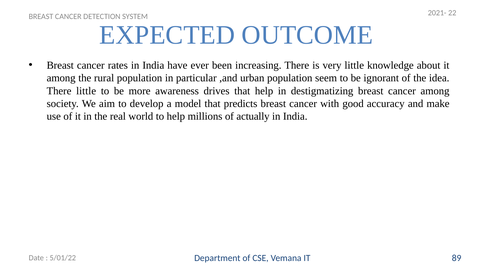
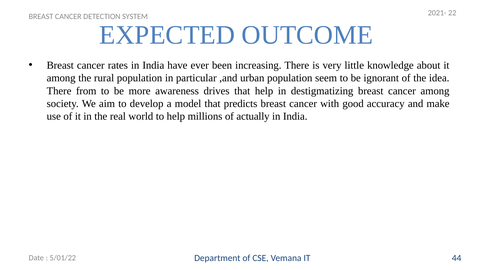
There little: little -> from
89: 89 -> 44
